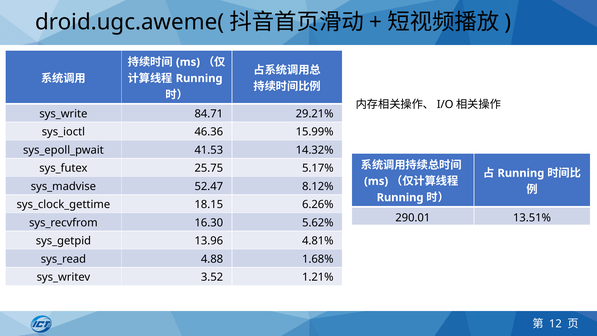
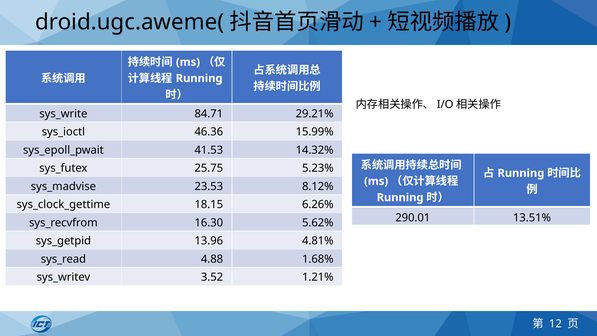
5.17%: 5.17% -> 5.23%
52.47: 52.47 -> 23.53
